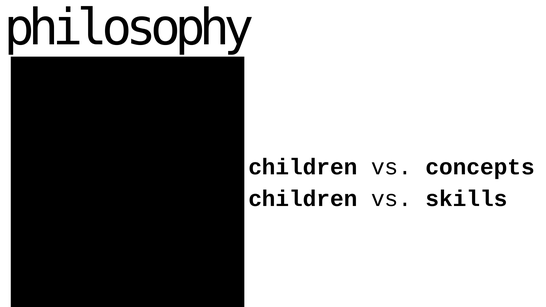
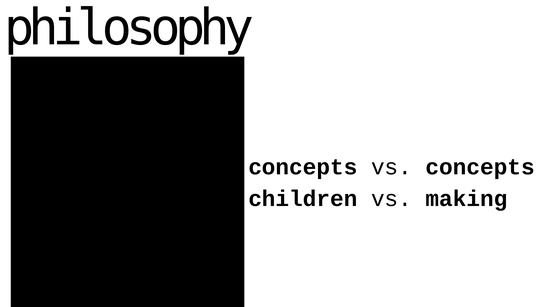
children at (303, 167): children -> concepts
skills: skills -> making
